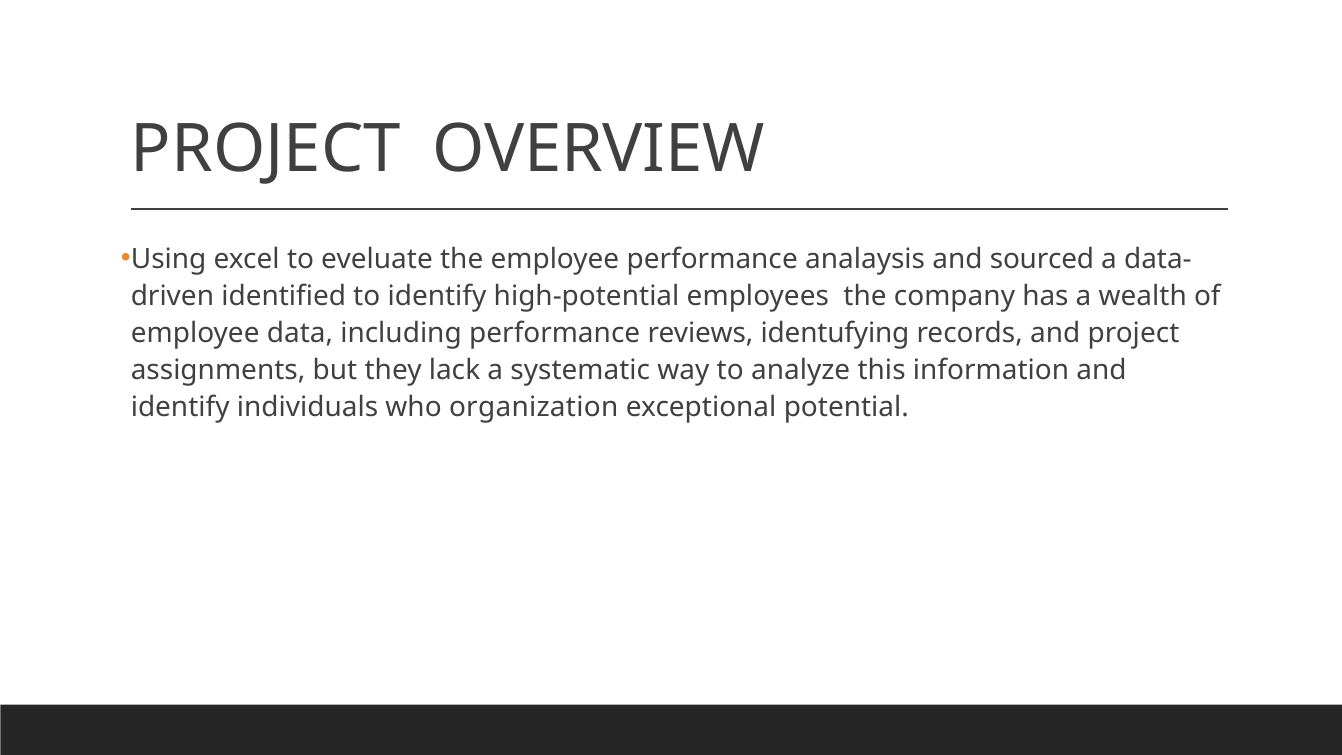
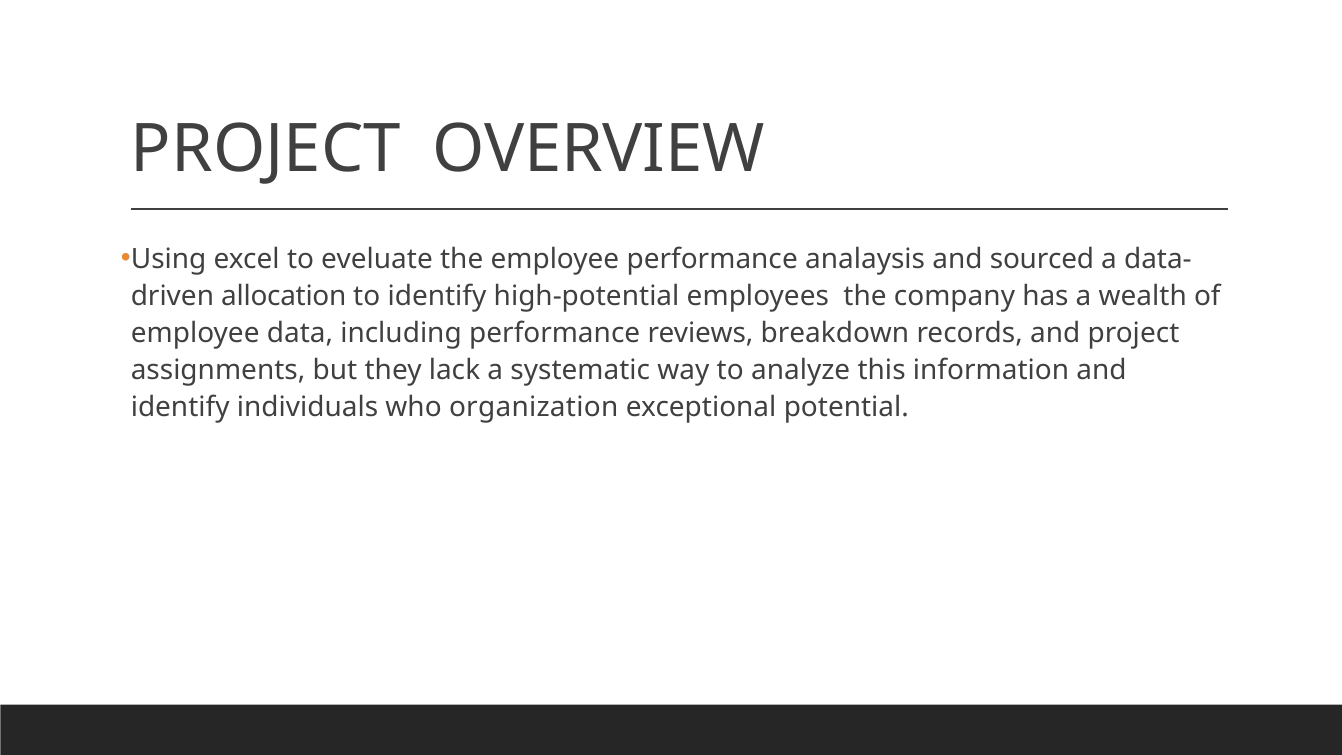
identified: identified -> allocation
identufying: identufying -> breakdown
